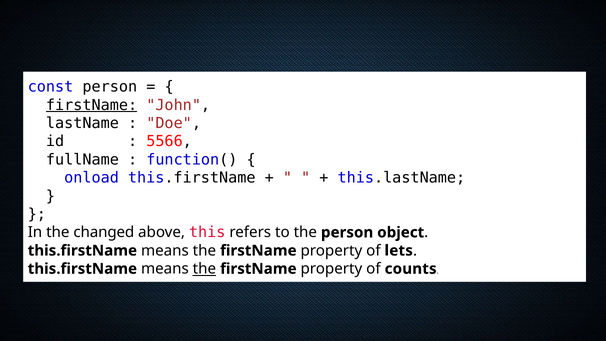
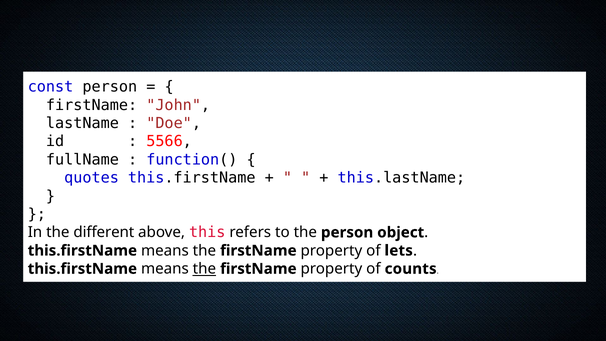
firstName at (92, 105) underline: present -> none
onload: onload -> quotes
changed: changed -> different
